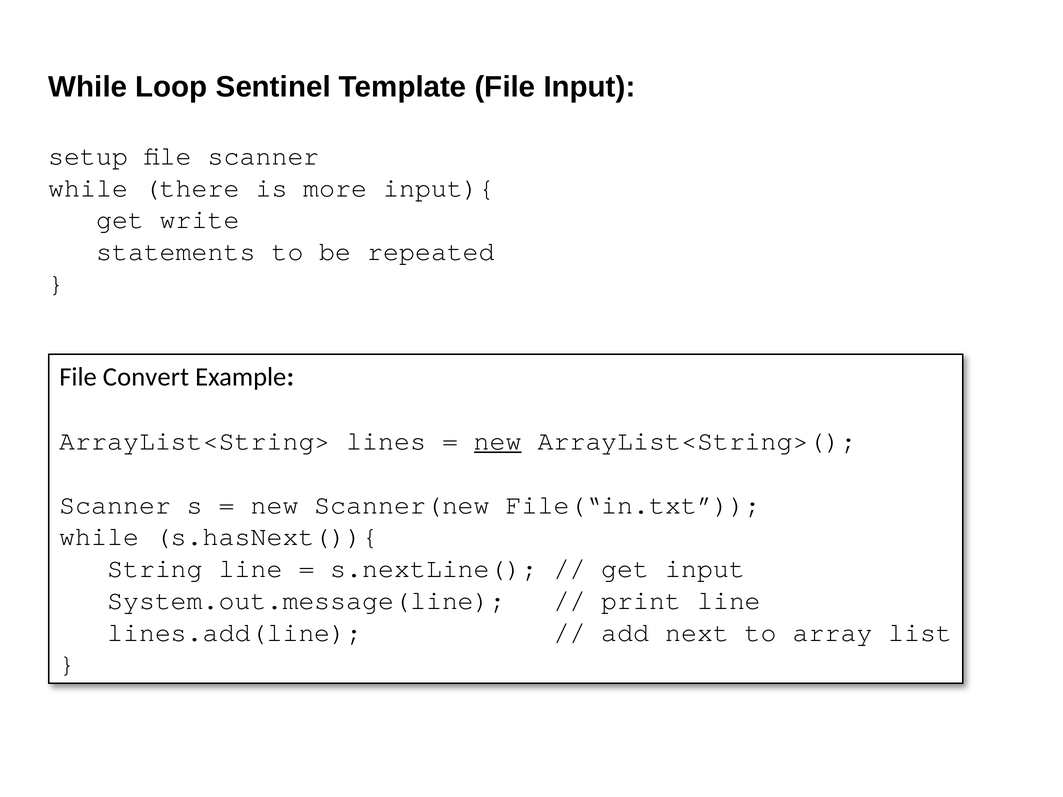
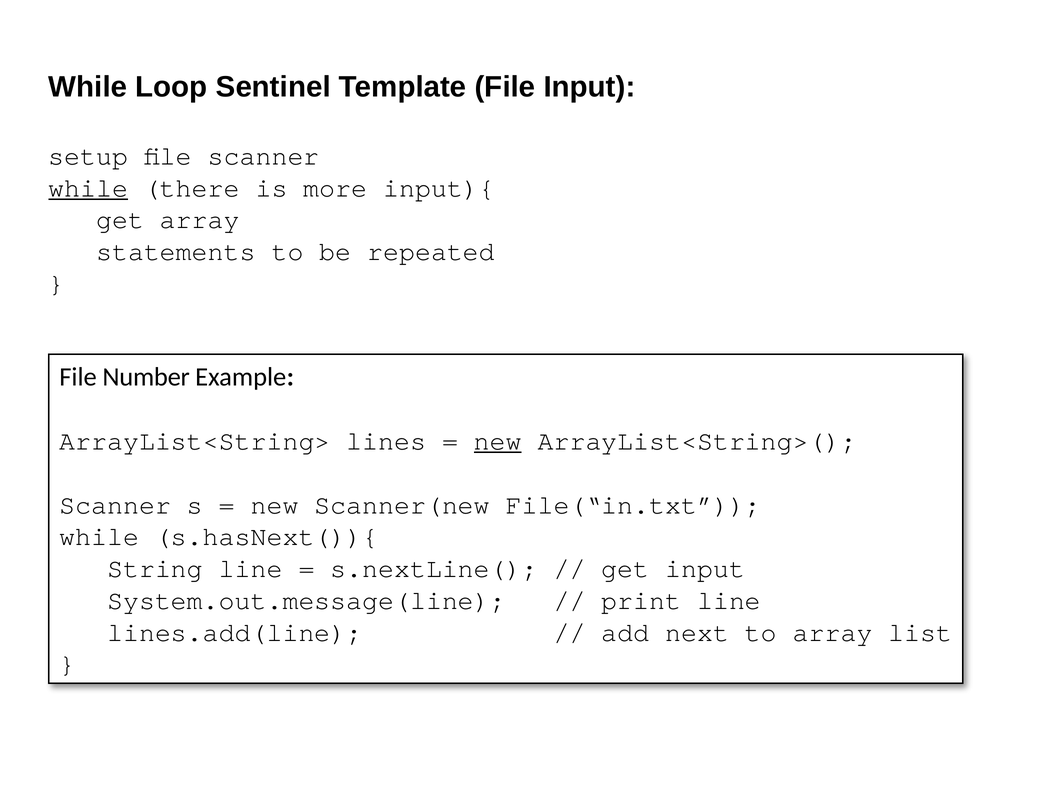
while at (88, 188) underline: none -> present
get write: write -> array
Convert: Convert -> Number
